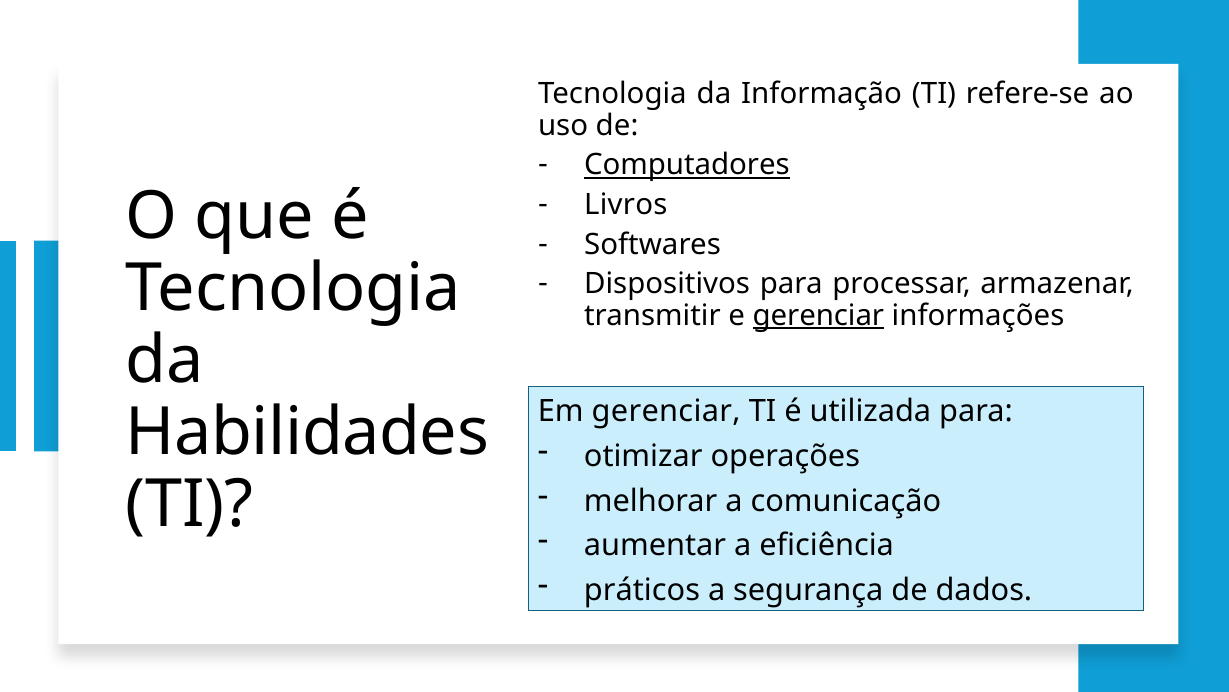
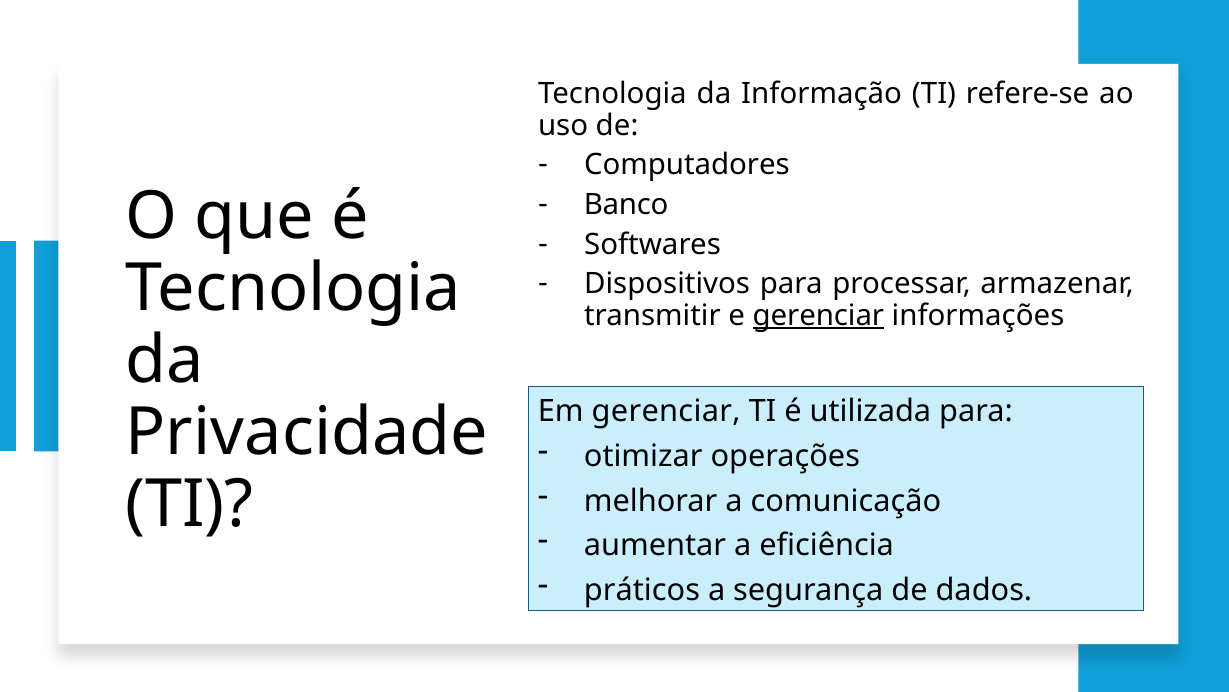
Computadores underline: present -> none
Livros: Livros -> Banco
Habilidades: Habilidades -> Privacidade
